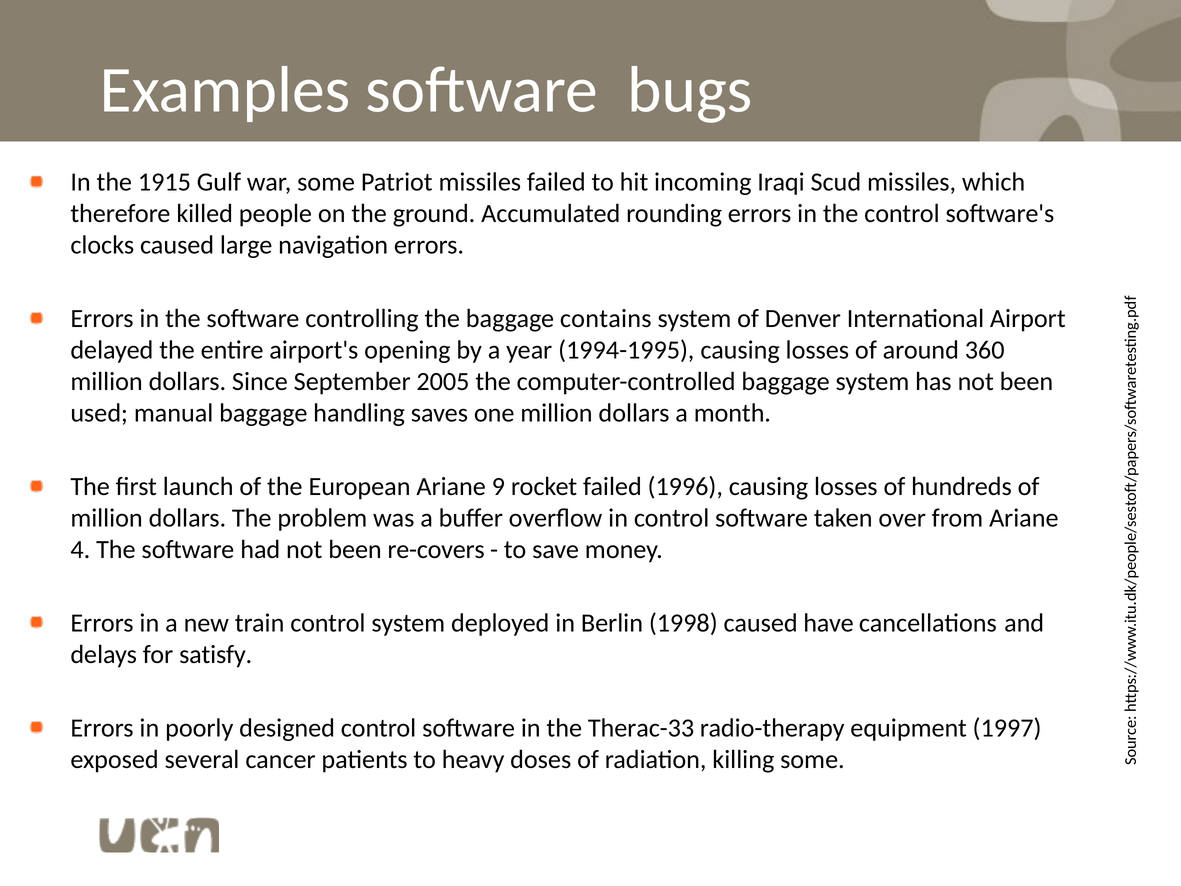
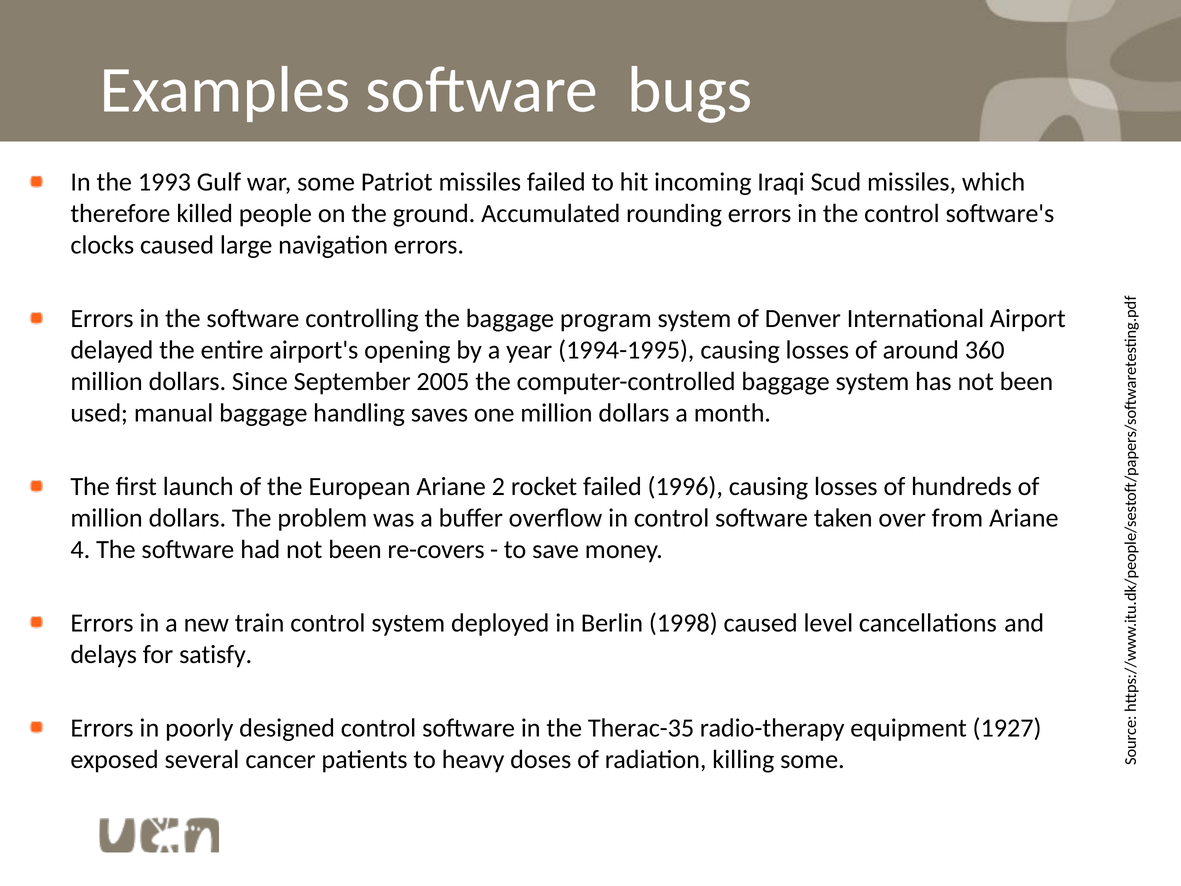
1915: 1915 -> 1993
contains: contains -> program
9: 9 -> 2
have: have -> level
Therac-33: Therac-33 -> Therac-35
1997: 1997 -> 1927
